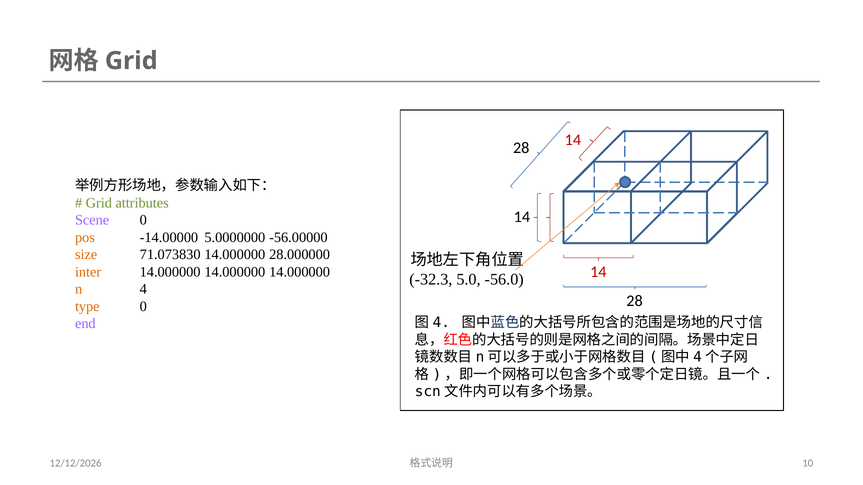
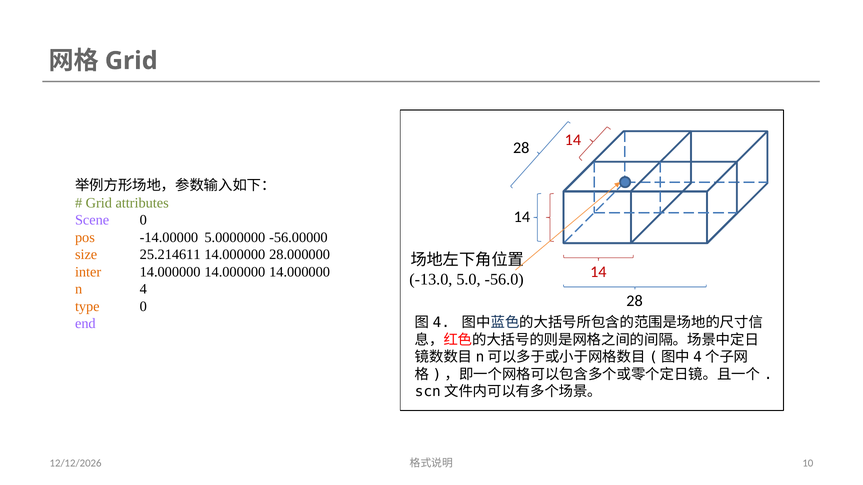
71.073830: 71.073830 -> 25.214611
-32.3: -32.3 -> -13.0
